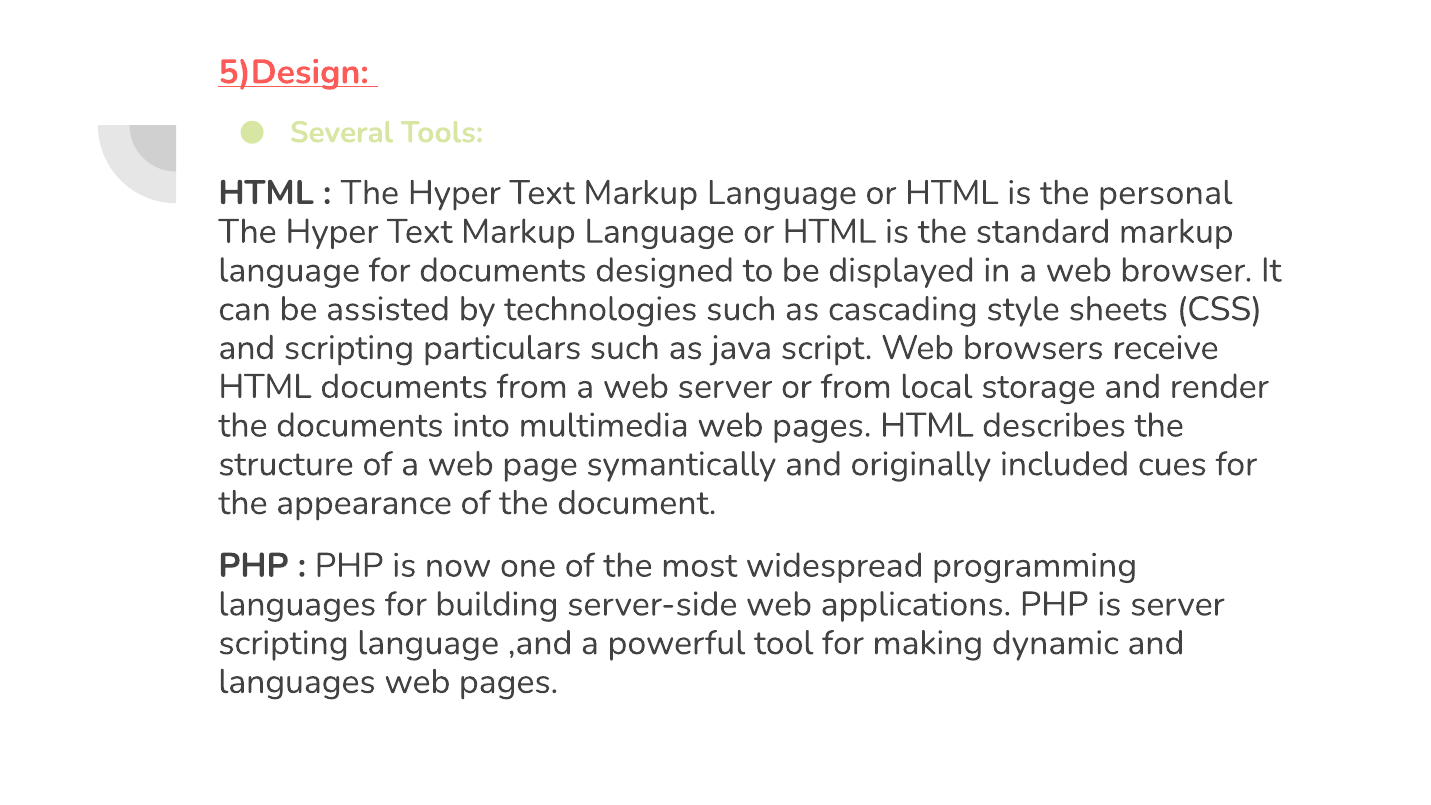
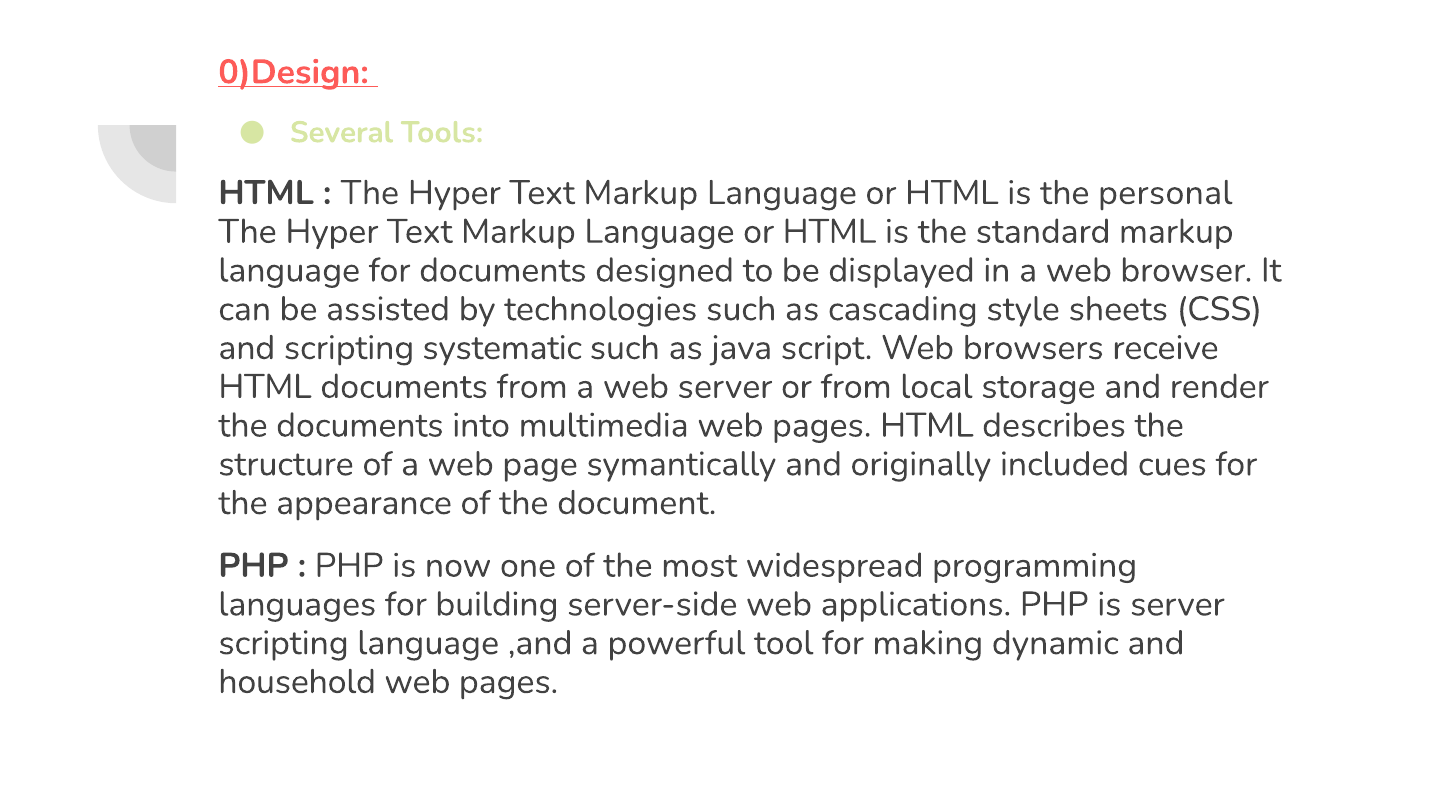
5)Design: 5)Design -> 0)Design
particulars: particulars -> systematic
languages at (297, 682): languages -> household
